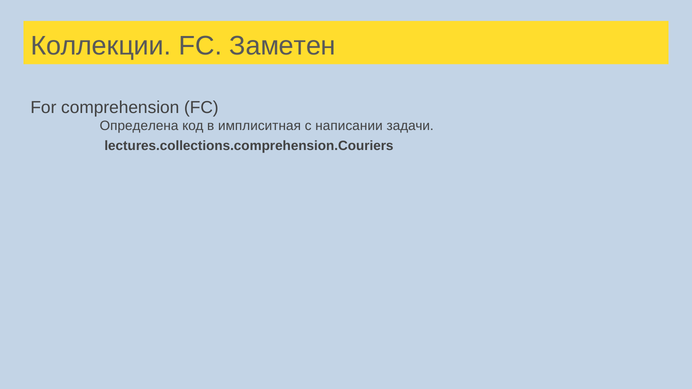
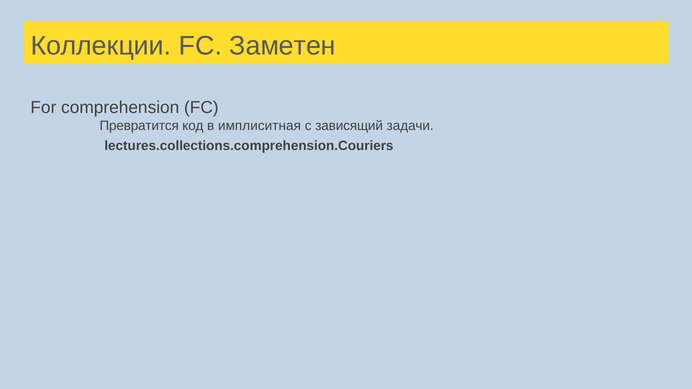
Определена: Определена -> Превратится
написании: написании -> зависящий
